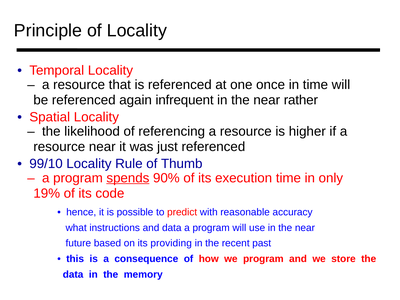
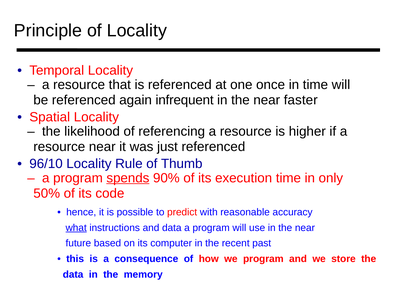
rather: rather -> faster
99/10: 99/10 -> 96/10
19%: 19% -> 50%
what underline: none -> present
providing: providing -> computer
